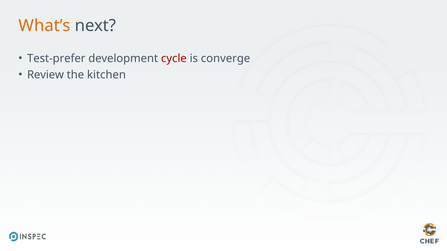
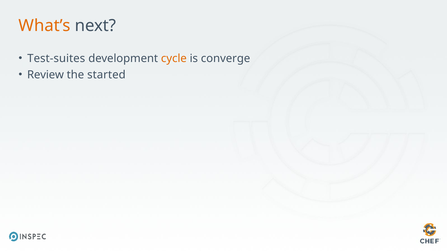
Test-prefer: Test-prefer -> Test-suites
cycle colour: red -> orange
kitchen: kitchen -> started
